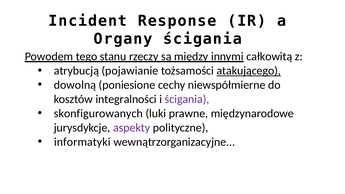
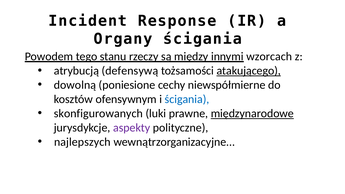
całkowitą: całkowitą -> wzorcach
pojawianie: pojawianie -> defensywą
integralności: integralności -> ofensywnym
ścigania at (187, 99) colour: purple -> blue
międzynarodowe underline: none -> present
informatyki: informatyki -> najlepszych
